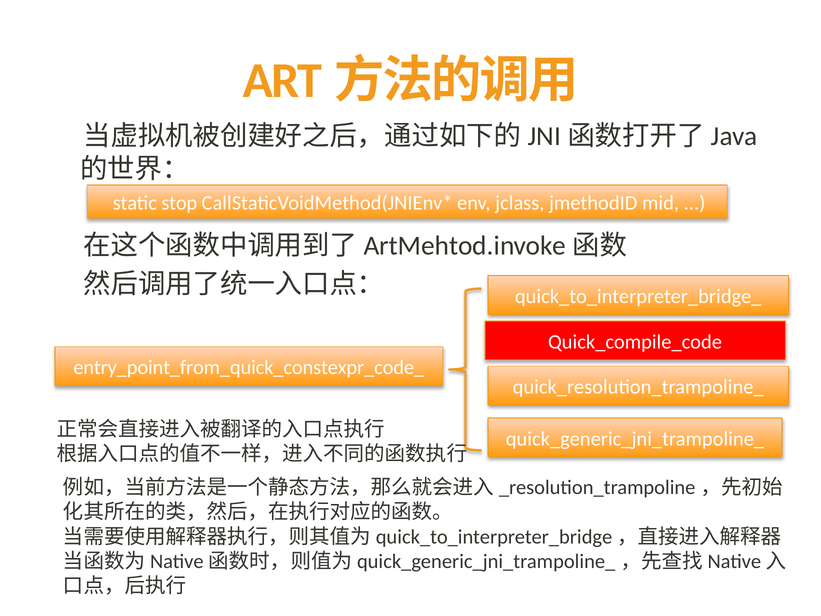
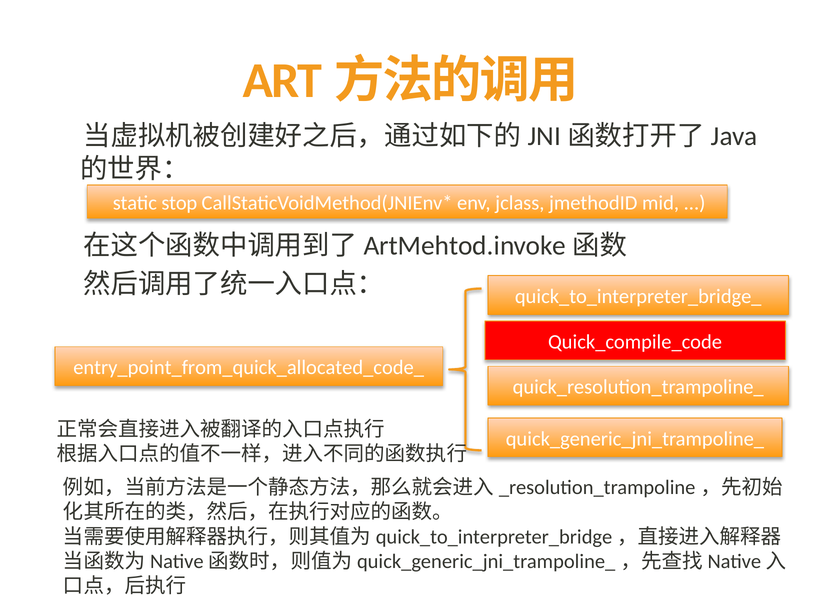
entry_point_from_quick_constexpr_code_: entry_point_from_quick_constexpr_code_ -> entry_point_from_quick_allocated_code_
